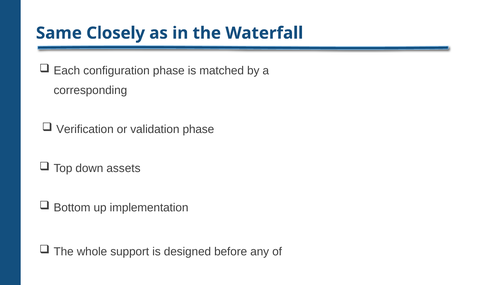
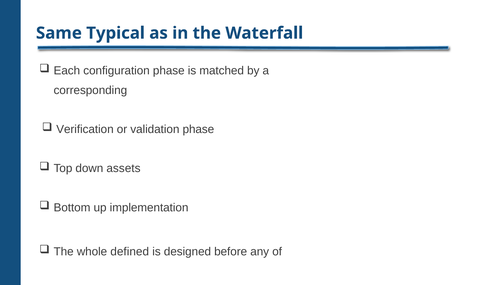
Closely: Closely -> Typical
support: support -> defined
